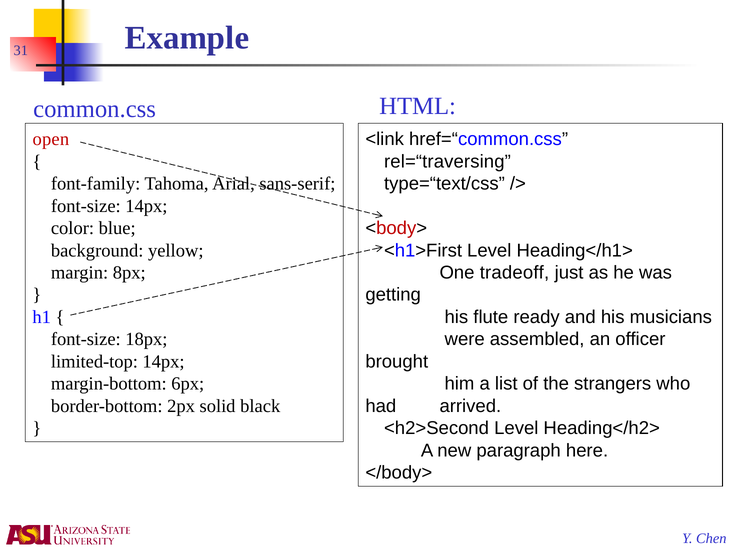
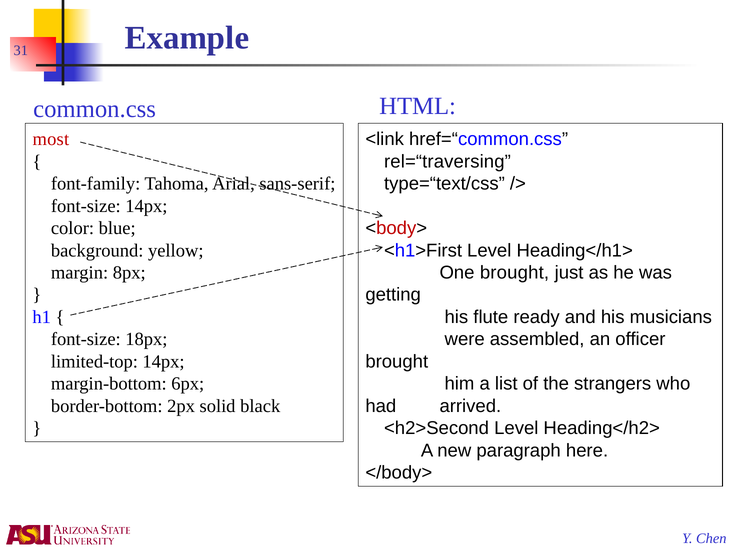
open: open -> most
One tradeoff: tradeoff -> brought
